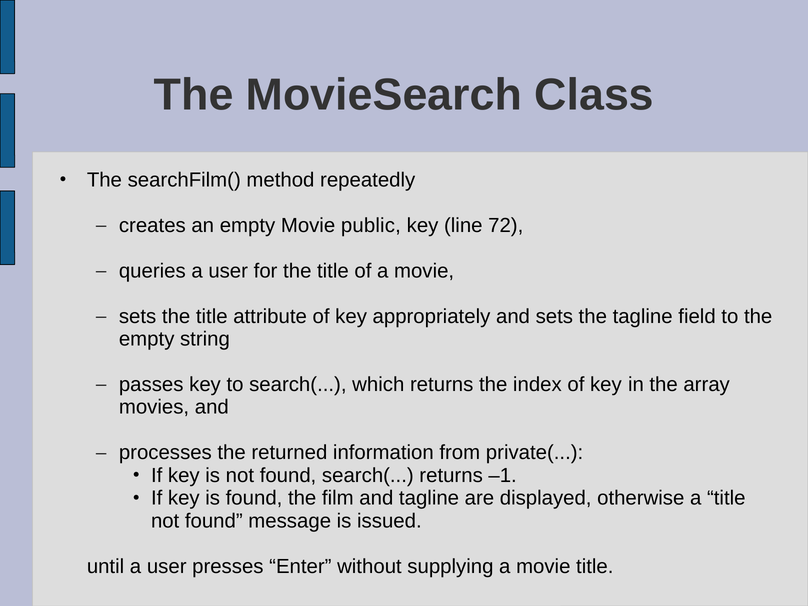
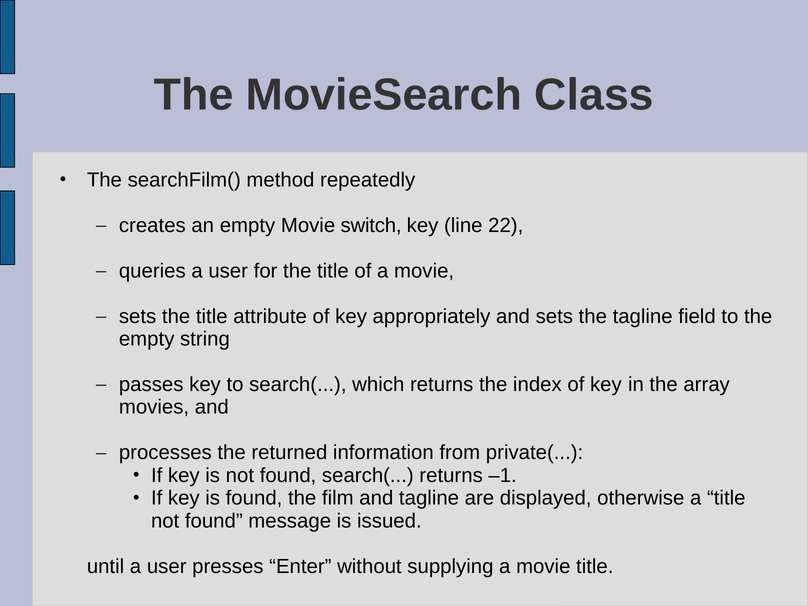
public: public -> switch
72: 72 -> 22
